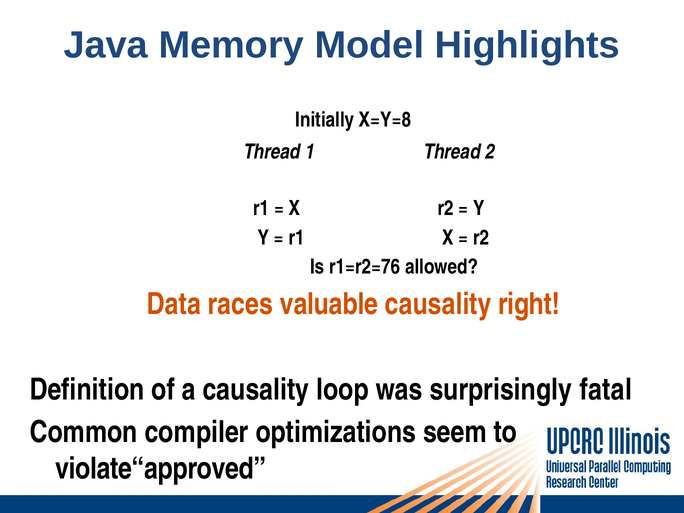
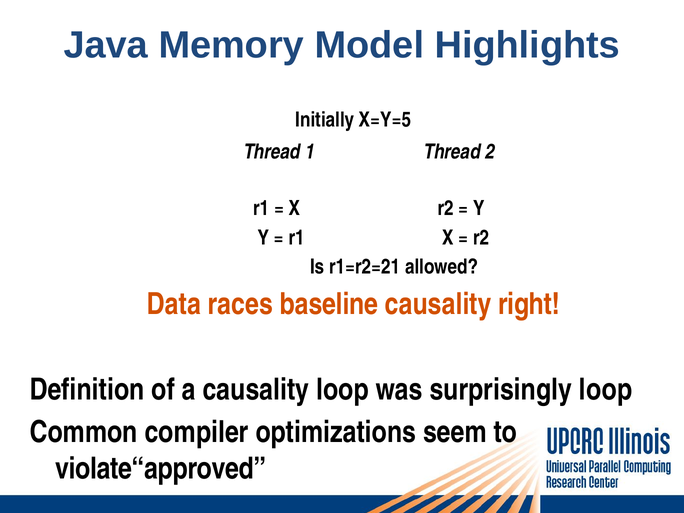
X=Y=8: X=Y=8 -> X=Y=5
r1=r2=76: r1=r2=76 -> r1=r2=21
valuable: valuable -> baseline
surprisingly fatal: fatal -> loop
